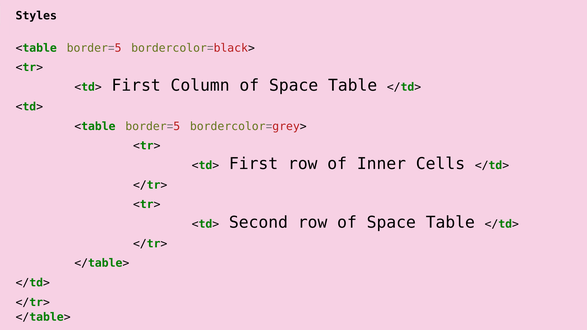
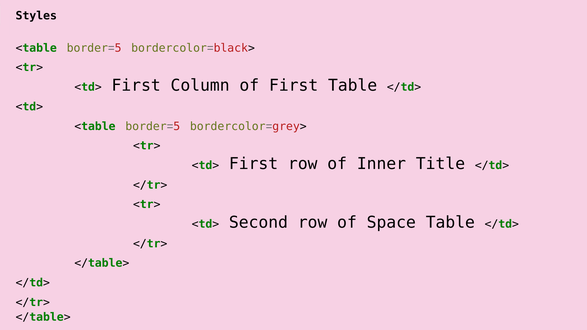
Column of Space: Space -> First
Cells: Cells -> Title
